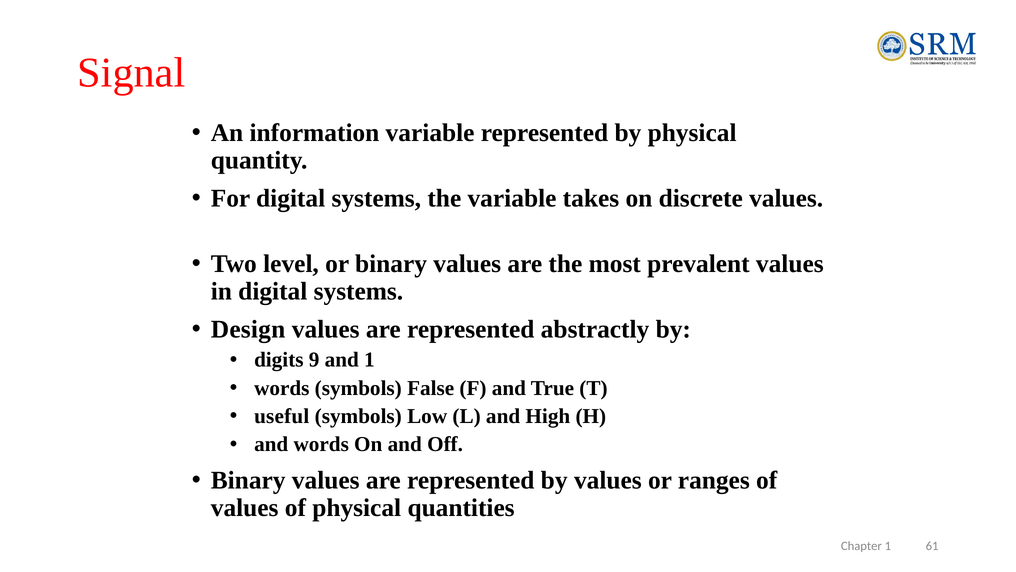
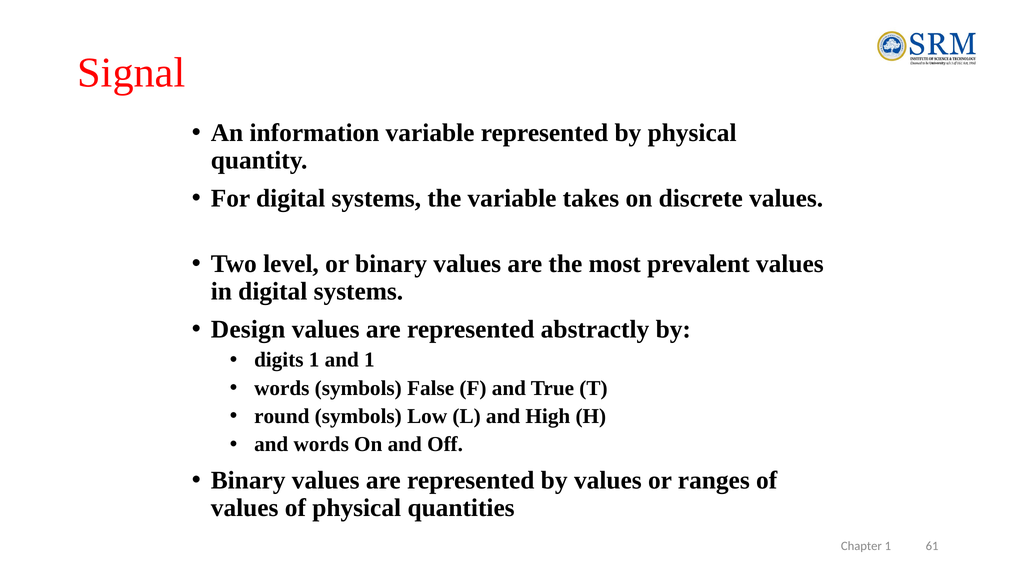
digits 9: 9 -> 1
useful: useful -> round
